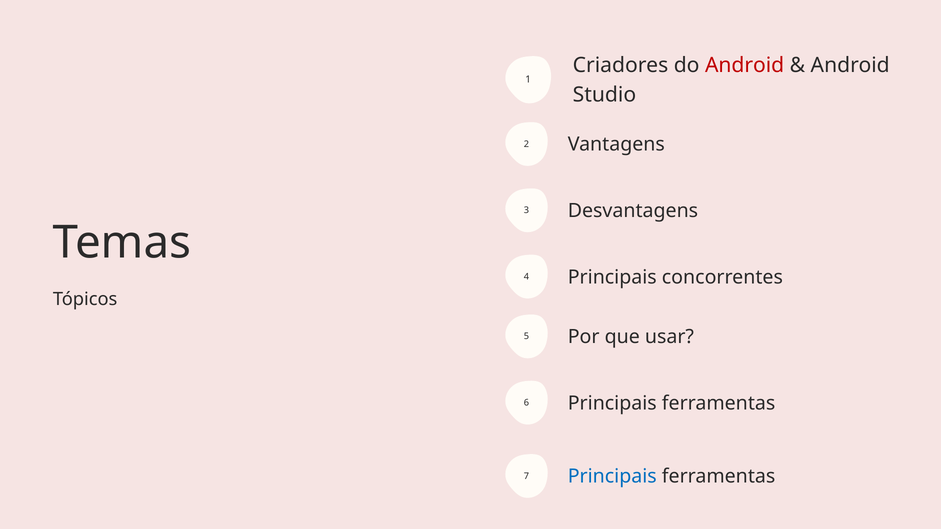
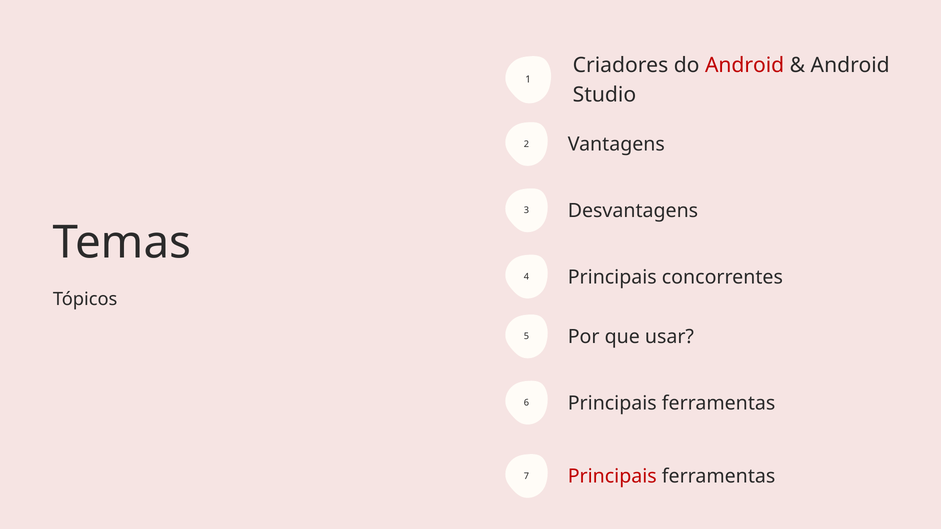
Principais at (612, 477) colour: blue -> red
